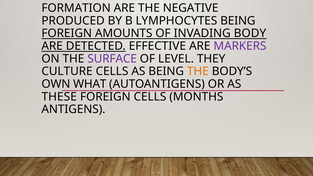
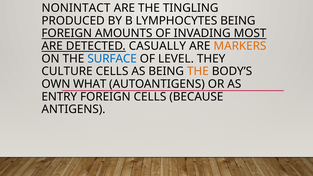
FORMATION: FORMATION -> NONINTACT
NEGATIVE: NEGATIVE -> TINGLING
BODY: BODY -> MOST
EFFECTIVE: EFFECTIVE -> CASUALLY
MARKERS colour: purple -> orange
SURFACE colour: purple -> blue
THESE: THESE -> ENTRY
MONTHS: MONTHS -> BECAUSE
